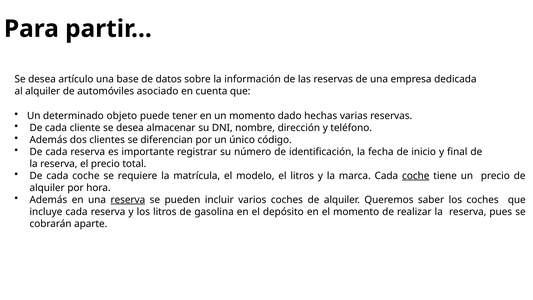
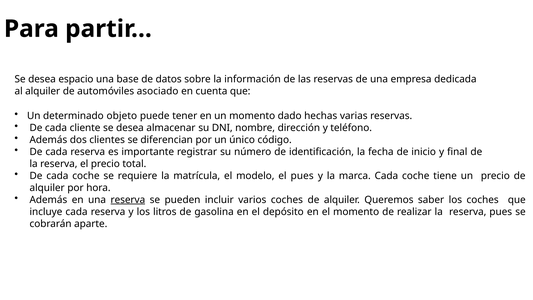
artículo: artículo -> espacio
el litros: litros -> pues
coche at (416, 176) underline: present -> none
